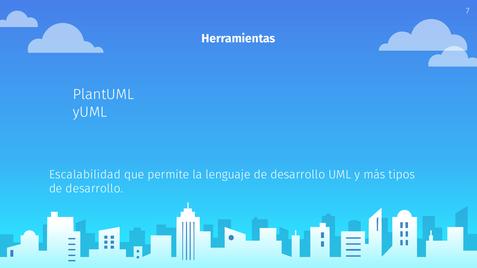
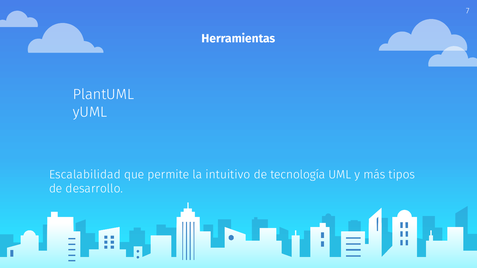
lenguaje: lenguaje -> intuitivo
desarrollo at (298, 175): desarrollo -> tecnología
